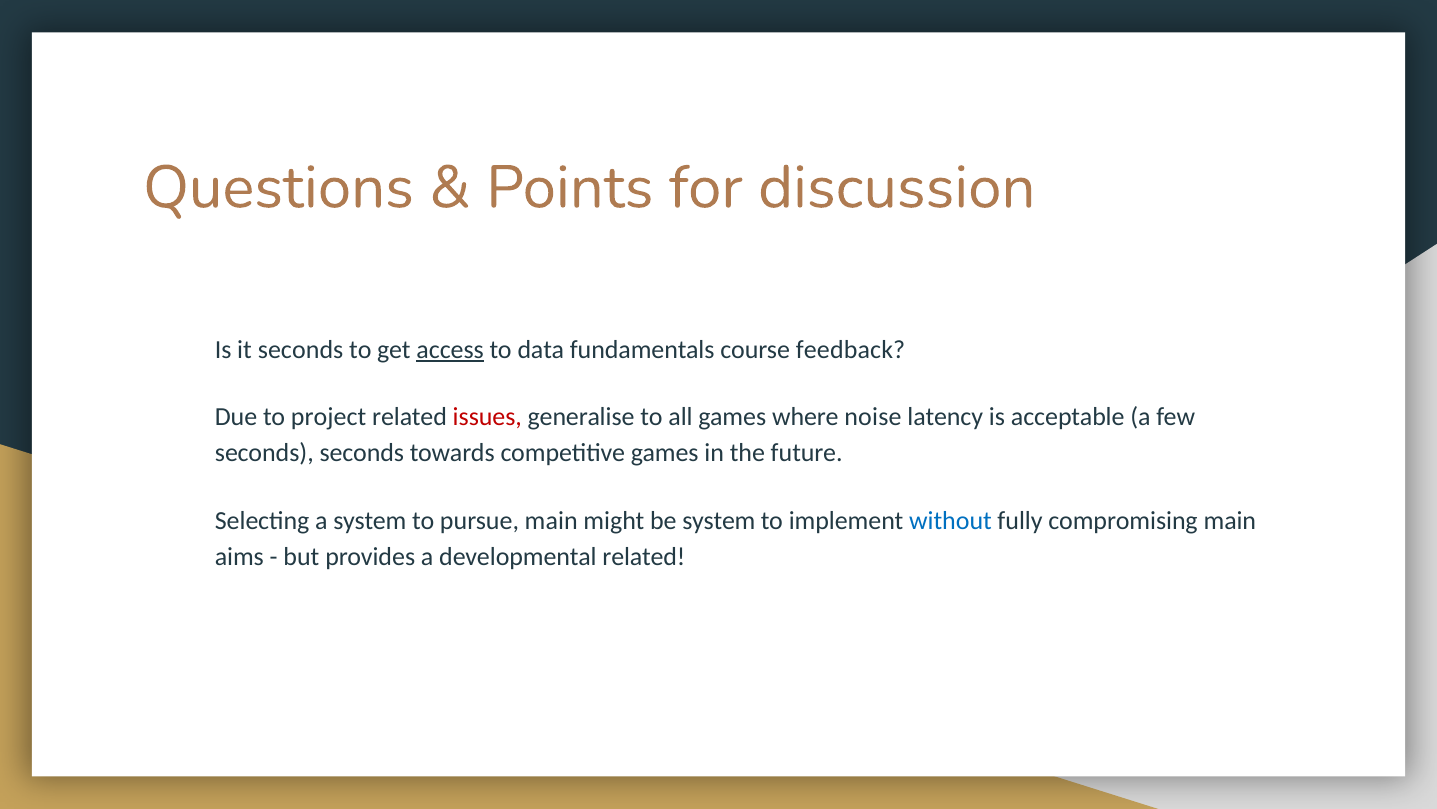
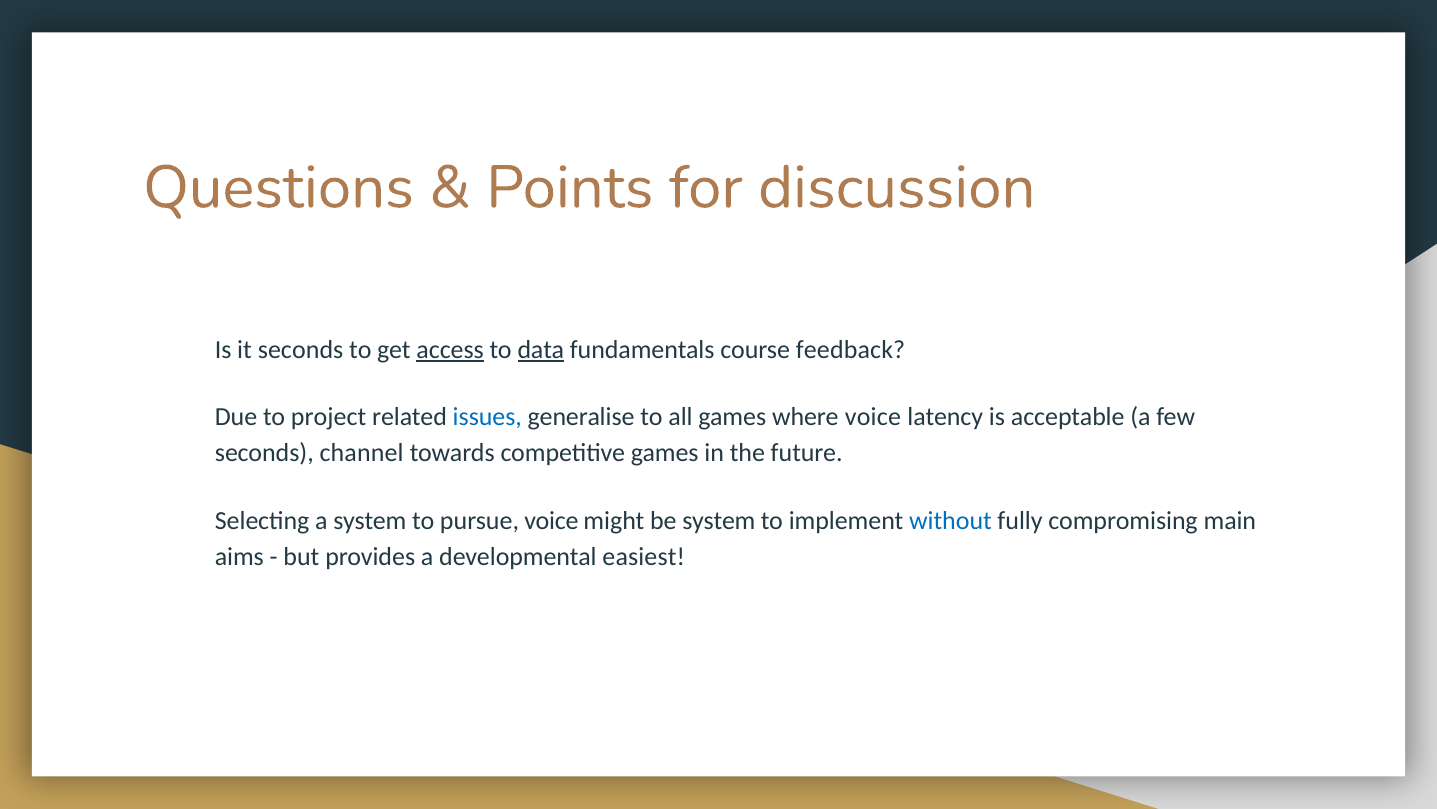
data underline: none -> present
issues colour: red -> blue
where noise: noise -> voice
seconds seconds: seconds -> channel
pursue main: main -> voice
developmental related: related -> easiest
